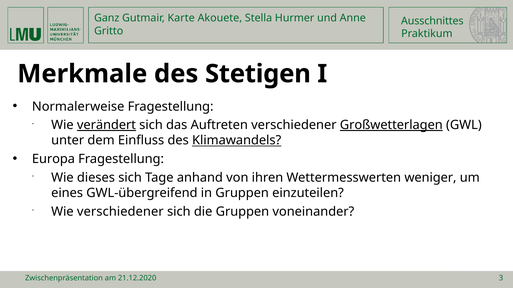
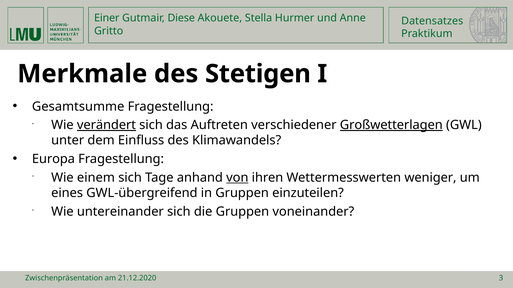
Ganz: Ganz -> Einer
Karte: Karte -> Diese
Ausschnittes: Ausschnittes -> Datensatzes
Normalerweise: Normalerweise -> Gesamtsumme
Klimawandels underline: present -> none
dieses: dieses -> einem
von underline: none -> present
Wie verschiedener: verschiedener -> untereinander
